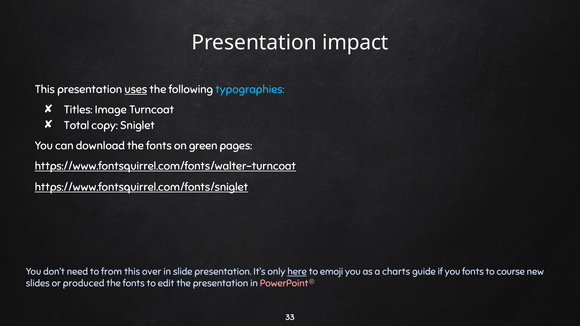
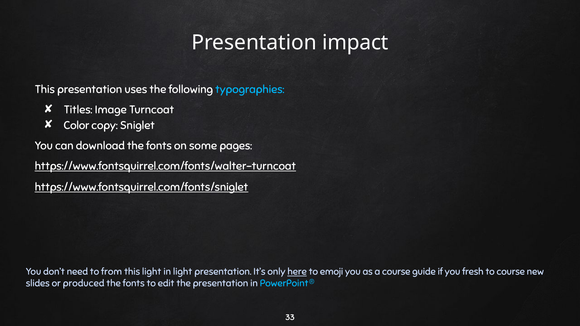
uses underline: present -> none
Total: Total -> Color
green: green -> some
this over: over -> light
in slide: slide -> light
a charts: charts -> course
you fonts: fonts -> fresh
PowerPoint® colour: pink -> light blue
